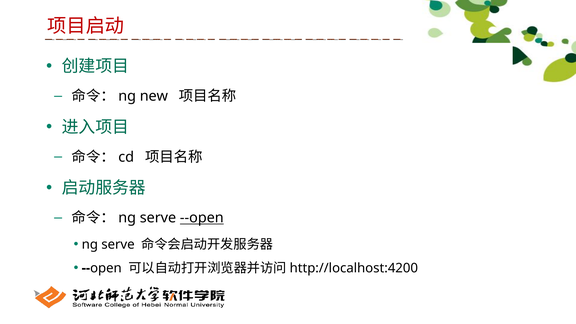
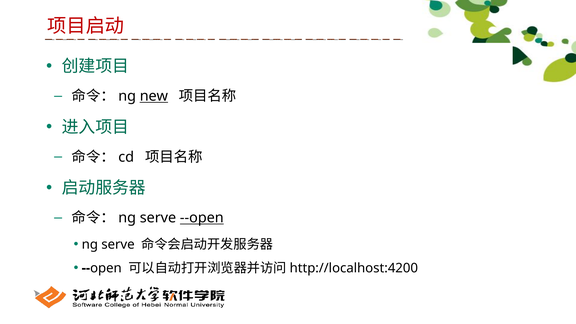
new underline: none -> present
